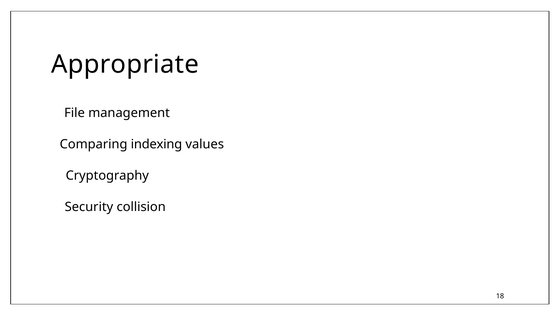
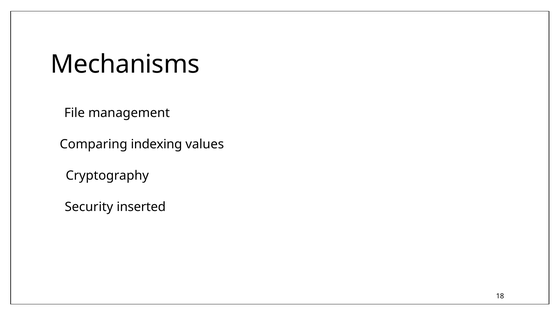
Appropriate: Appropriate -> Mechanisms
collision: collision -> inserted
